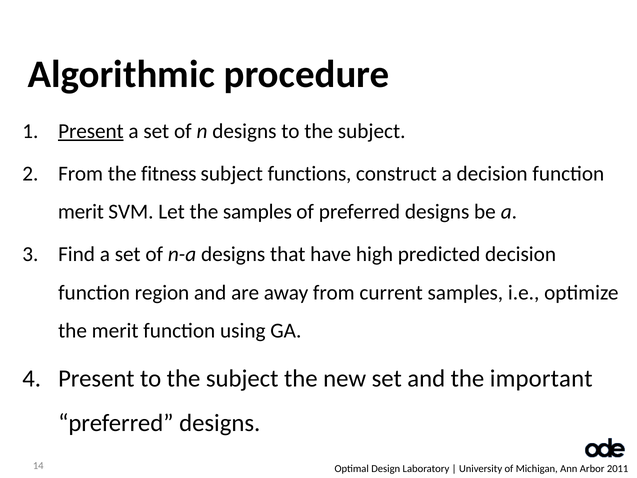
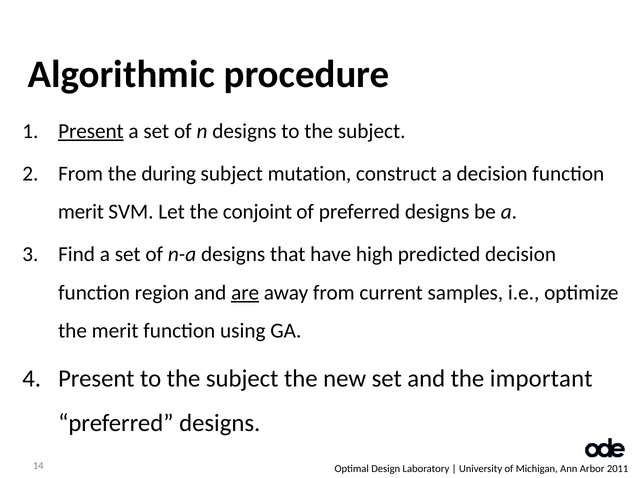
fitness: fitness -> during
functions: functions -> mutation
the samples: samples -> conjoint
are underline: none -> present
